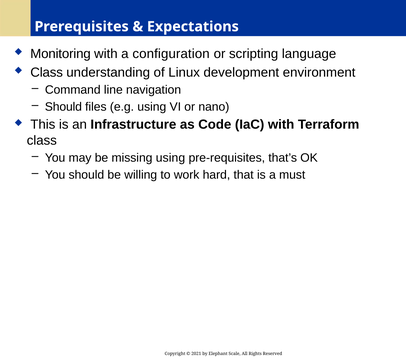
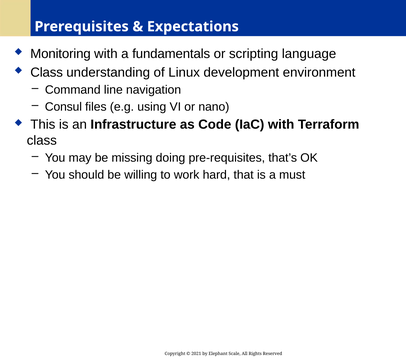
configuration: configuration -> fundamentals
Should at (63, 107): Should -> Consul
missing using: using -> doing
